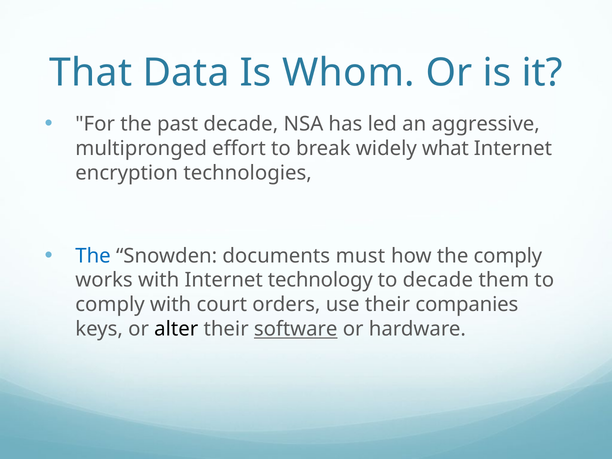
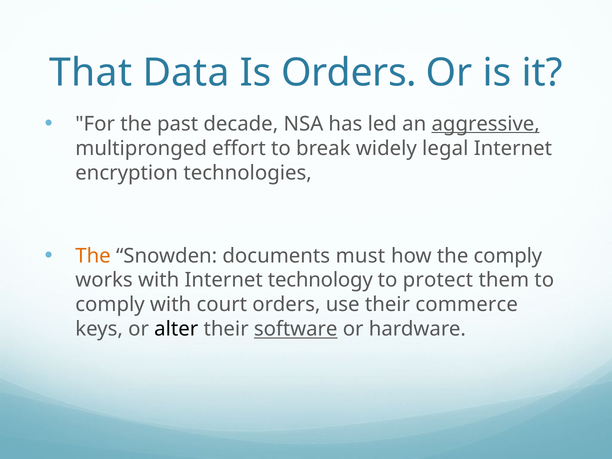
Is Whom: Whom -> Orders
aggressive underline: none -> present
what: what -> legal
The at (93, 256) colour: blue -> orange
to decade: decade -> protect
companies: companies -> commerce
